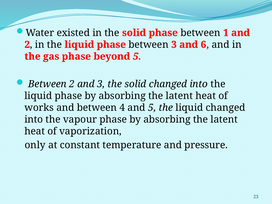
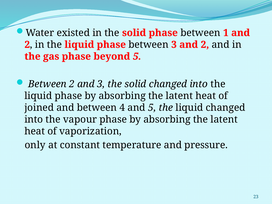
3 and 6: 6 -> 2
works: works -> joined
